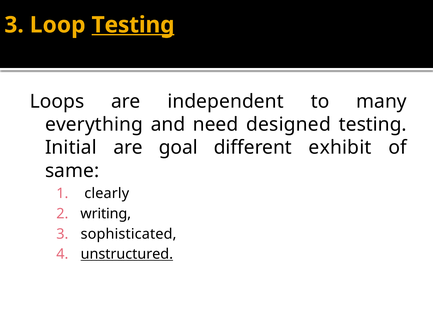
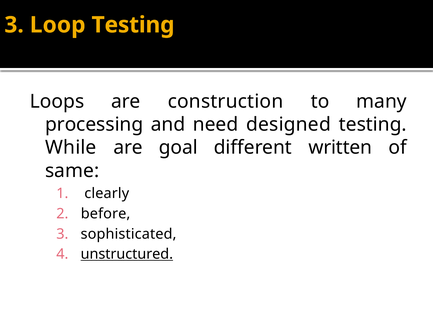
Testing at (133, 25) underline: present -> none
independent: independent -> construction
everything: everything -> processing
Initial: Initial -> While
exhibit: exhibit -> written
writing: writing -> before
